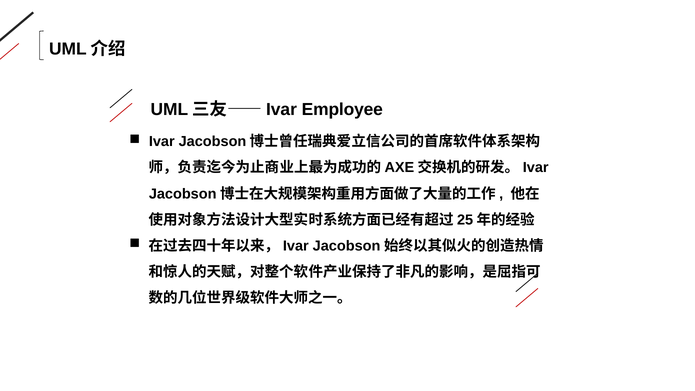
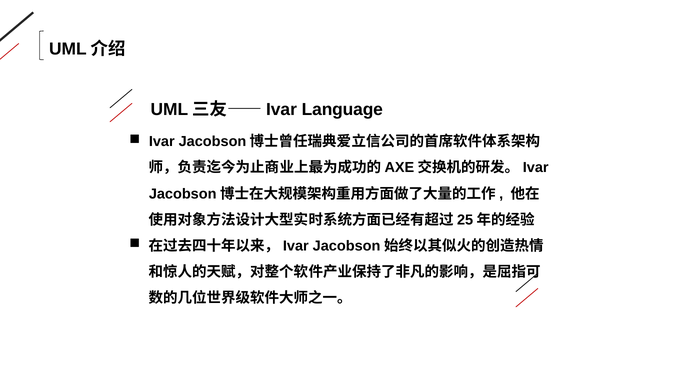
Employee: Employee -> Language
